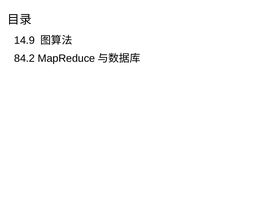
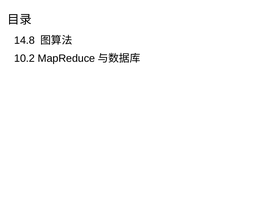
14.9: 14.9 -> 14.8
84.2: 84.2 -> 10.2
